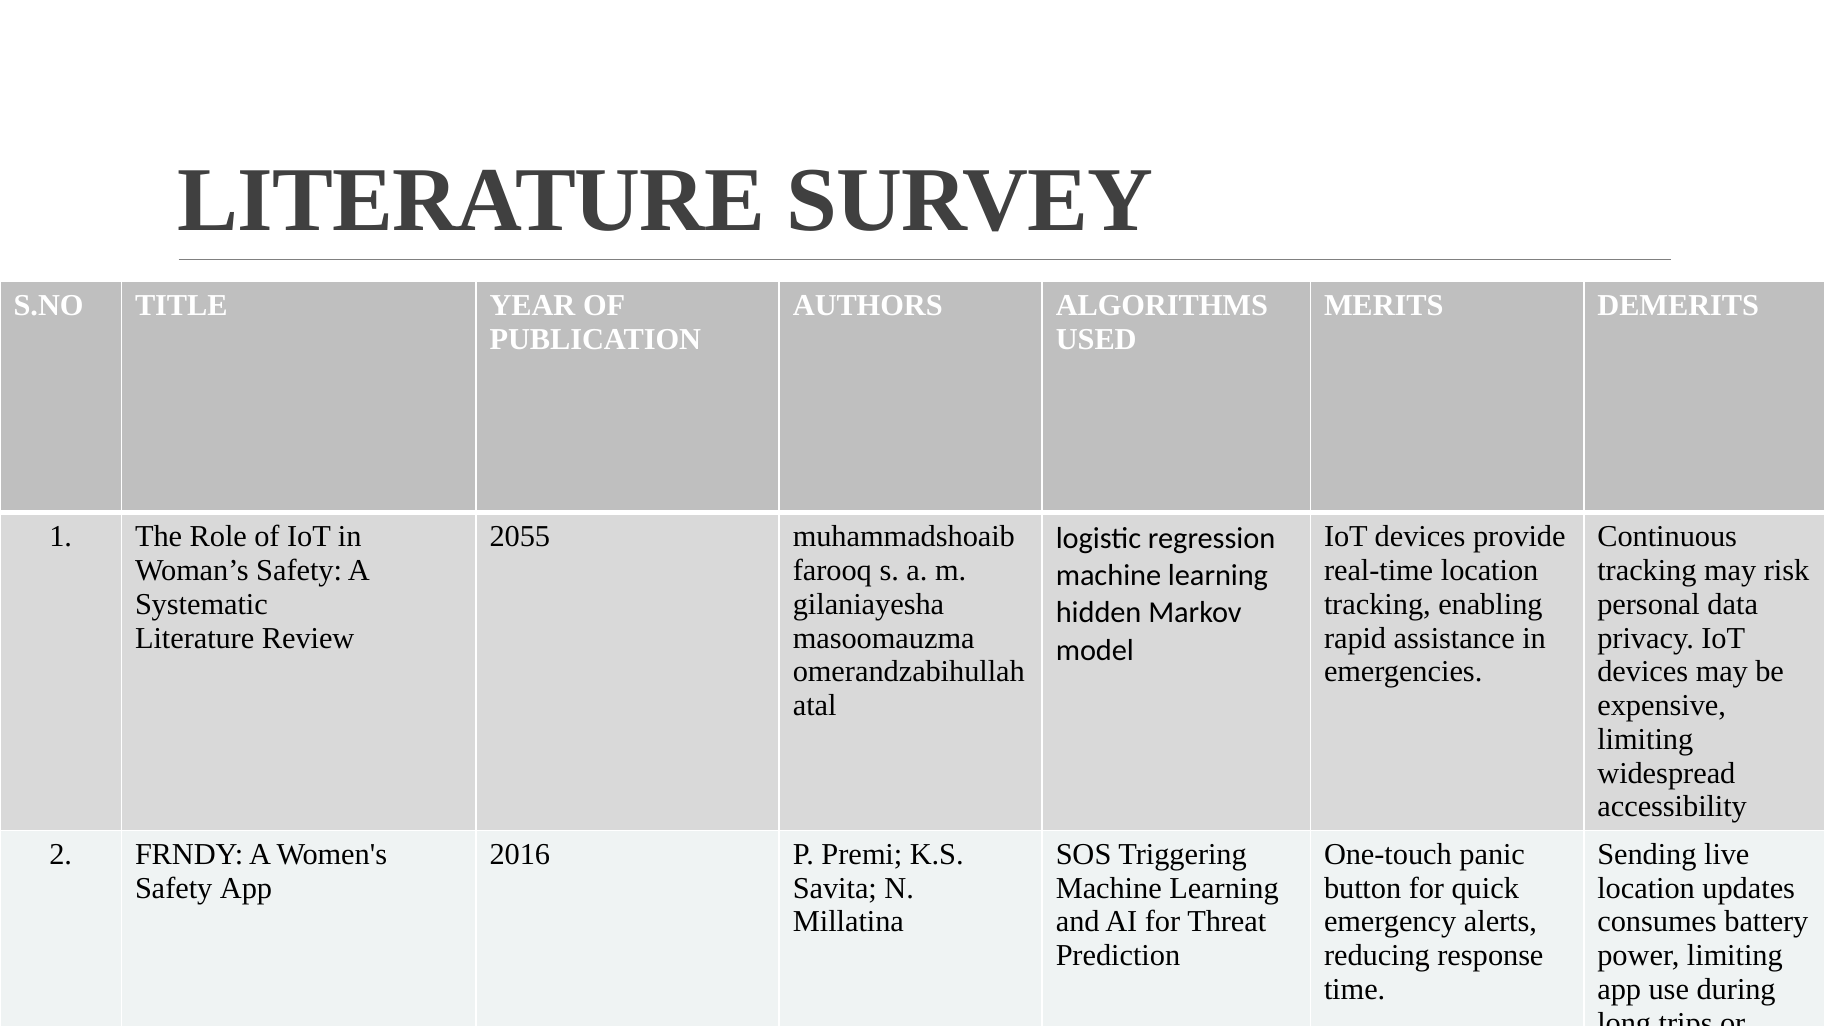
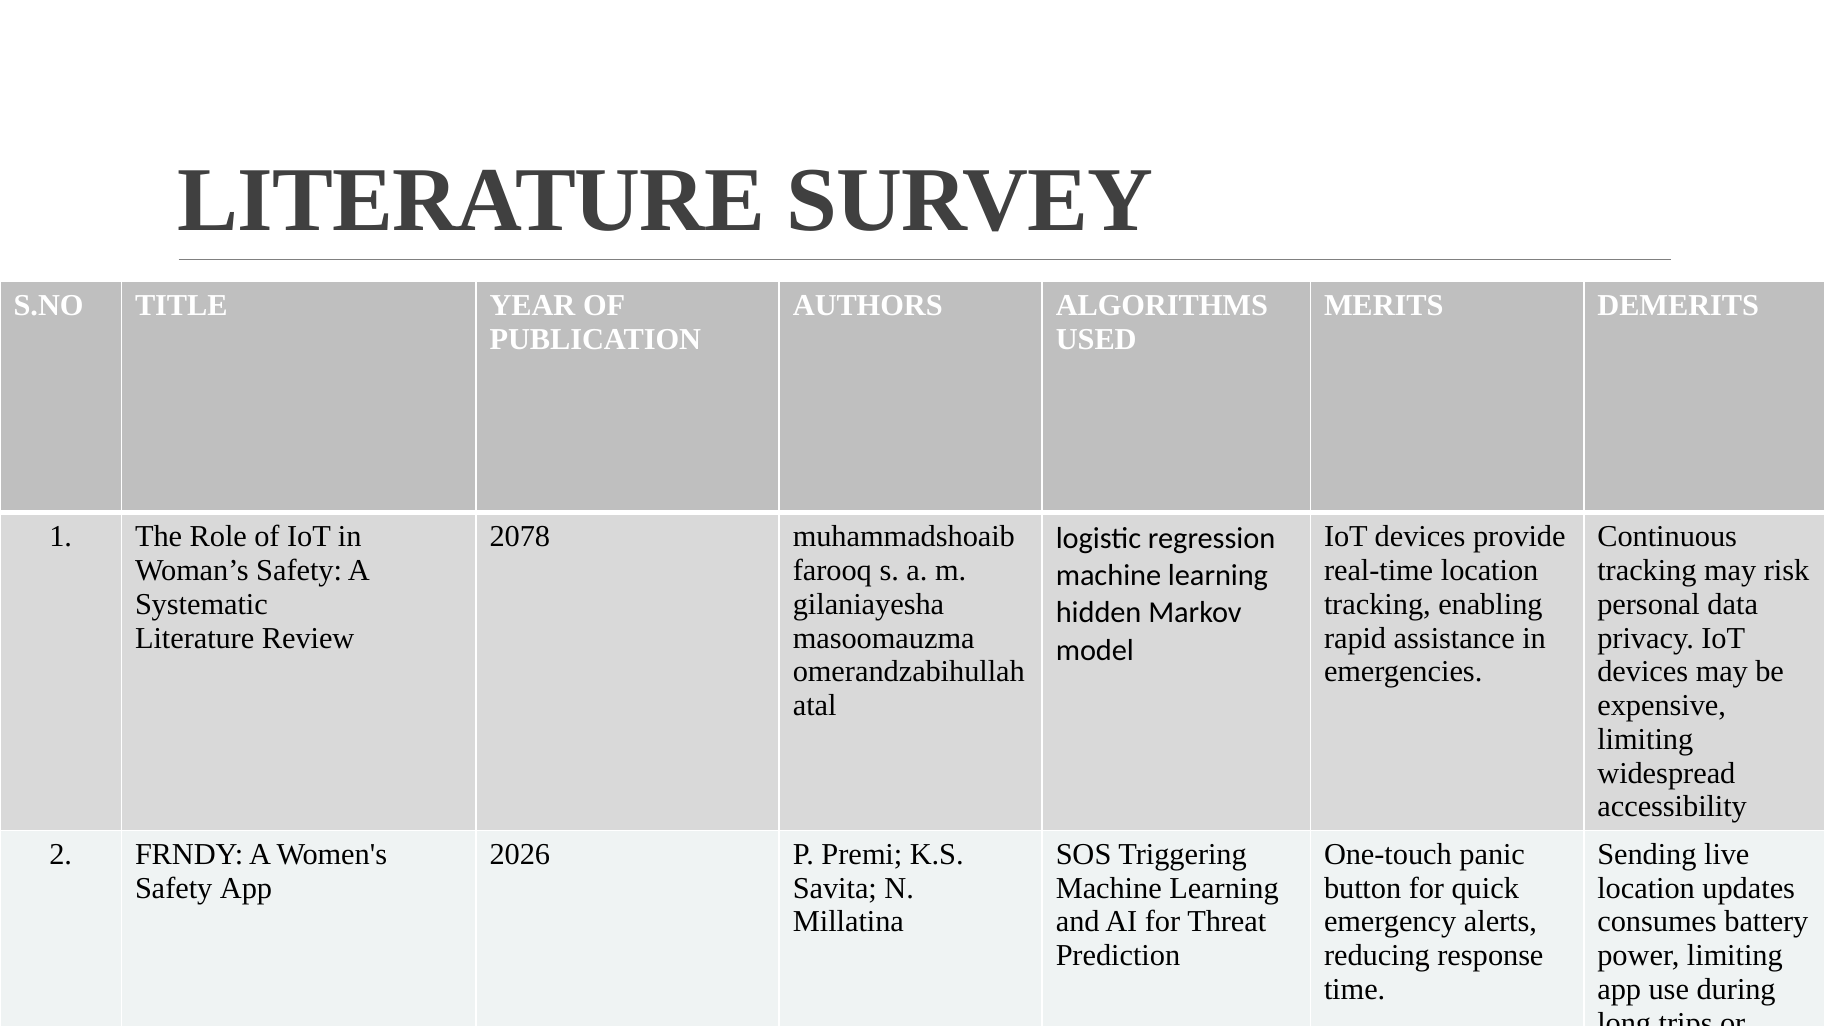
2055: 2055 -> 2078
2016: 2016 -> 2026
